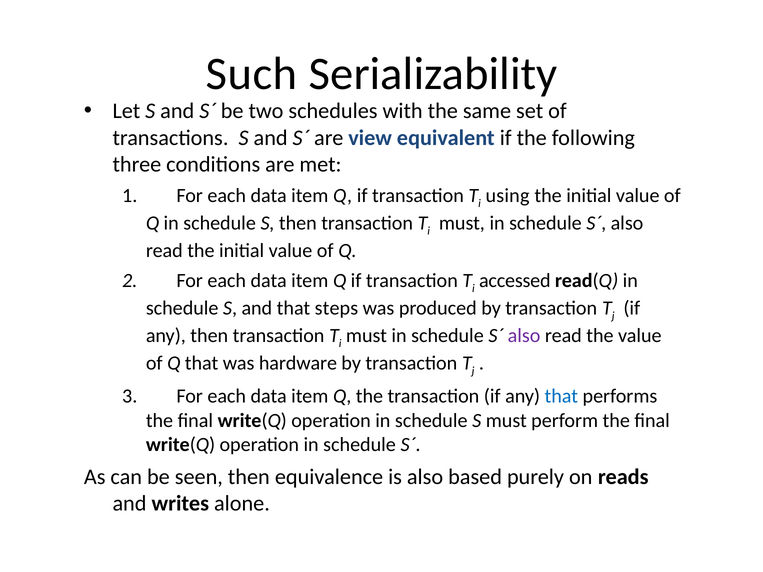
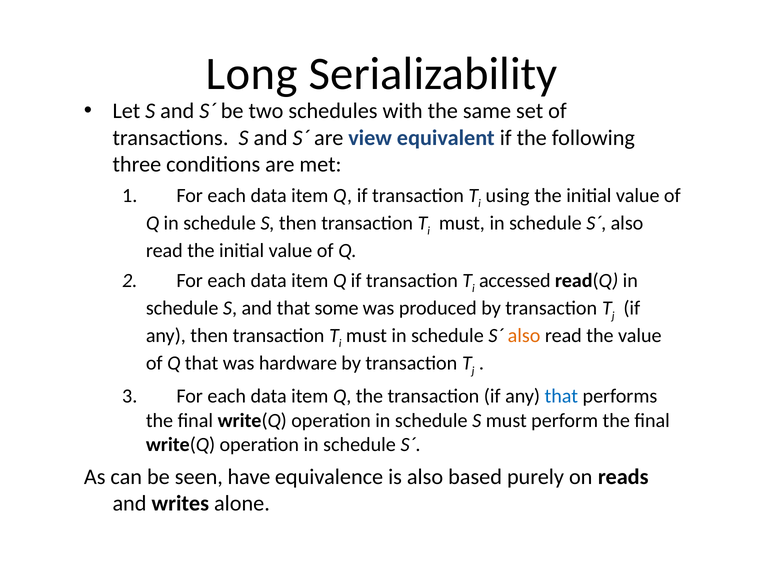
Such: Such -> Long
steps: steps -> some
also at (524, 336) colour: purple -> orange
seen then: then -> have
